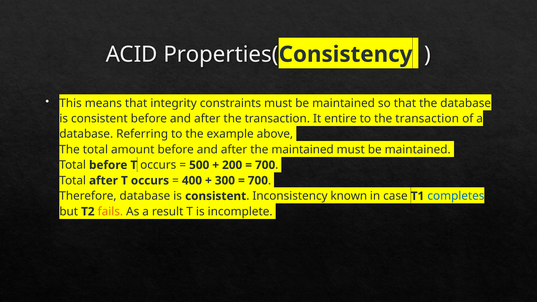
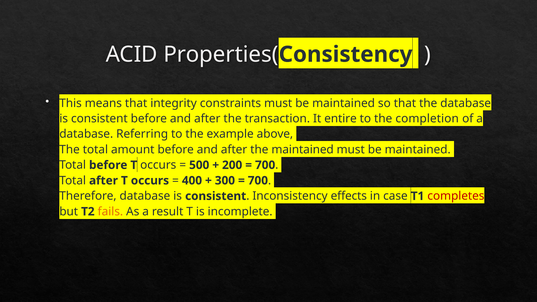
to the transaction: transaction -> completion
known: known -> effects
completes colour: blue -> red
